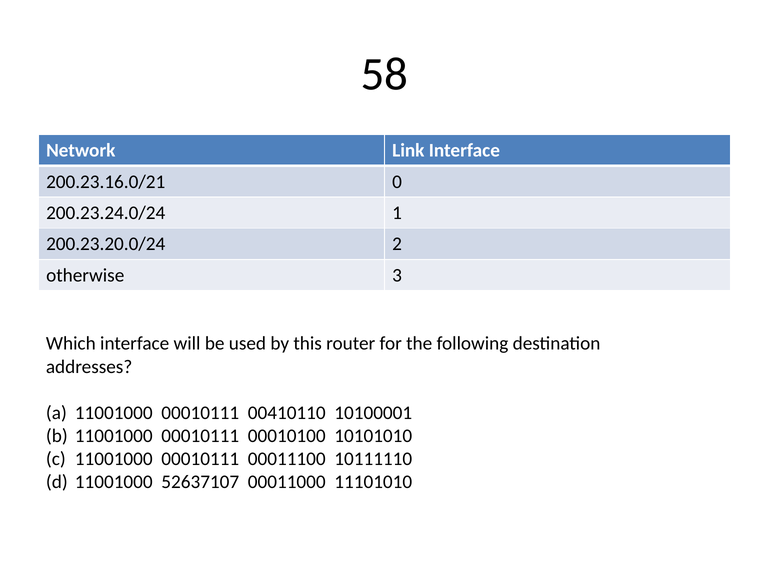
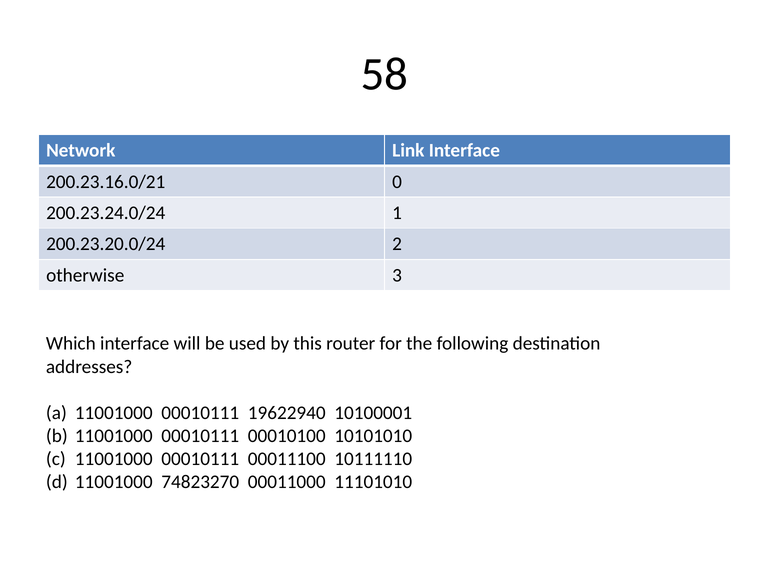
00410110: 00410110 -> 19622940
52637107: 52637107 -> 74823270
